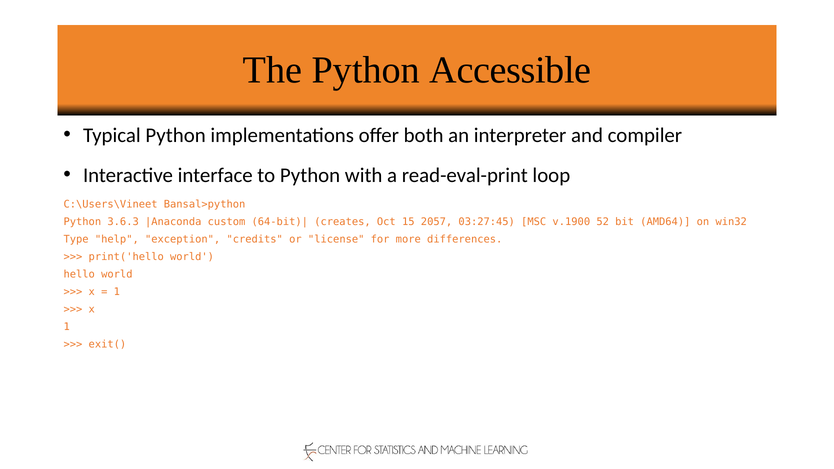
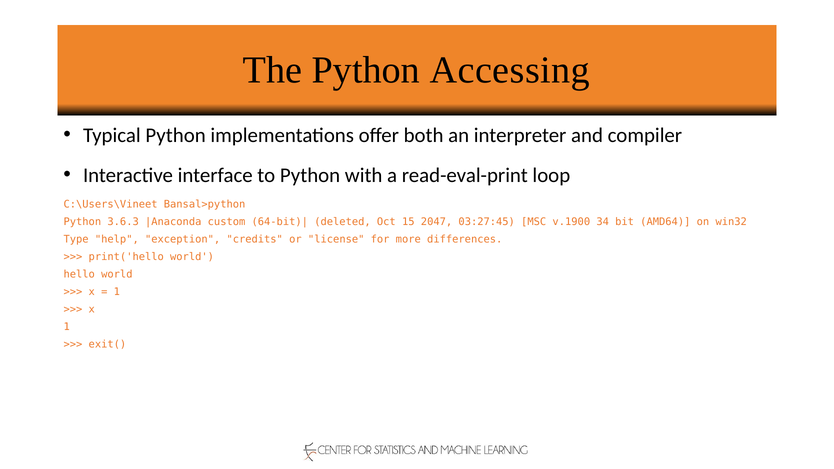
Accessible: Accessible -> Accessing
creates: creates -> deleted
2057: 2057 -> 2047
52: 52 -> 34
